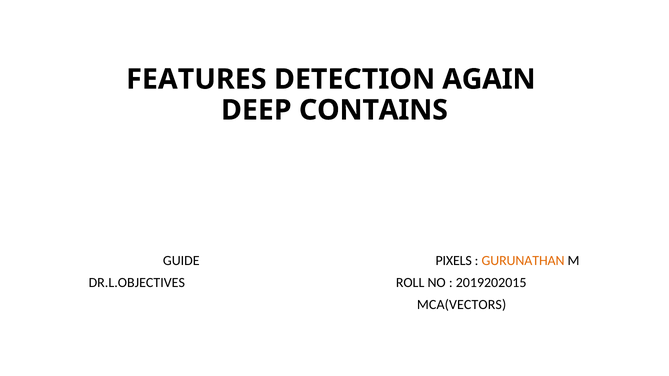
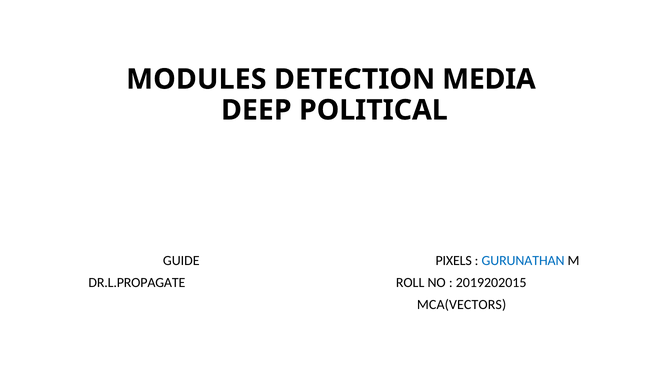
FEATURES: FEATURES -> MODULES
AGAIN: AGAIN -> MEDIA
CONTAINS: CONTAINS -> POLITICAL
GURUNATHAN colour: orange -> blue
DR.L.OBJECTIVES: DR.L.OBJECTIVES -> DR.L.PROPAGATE
